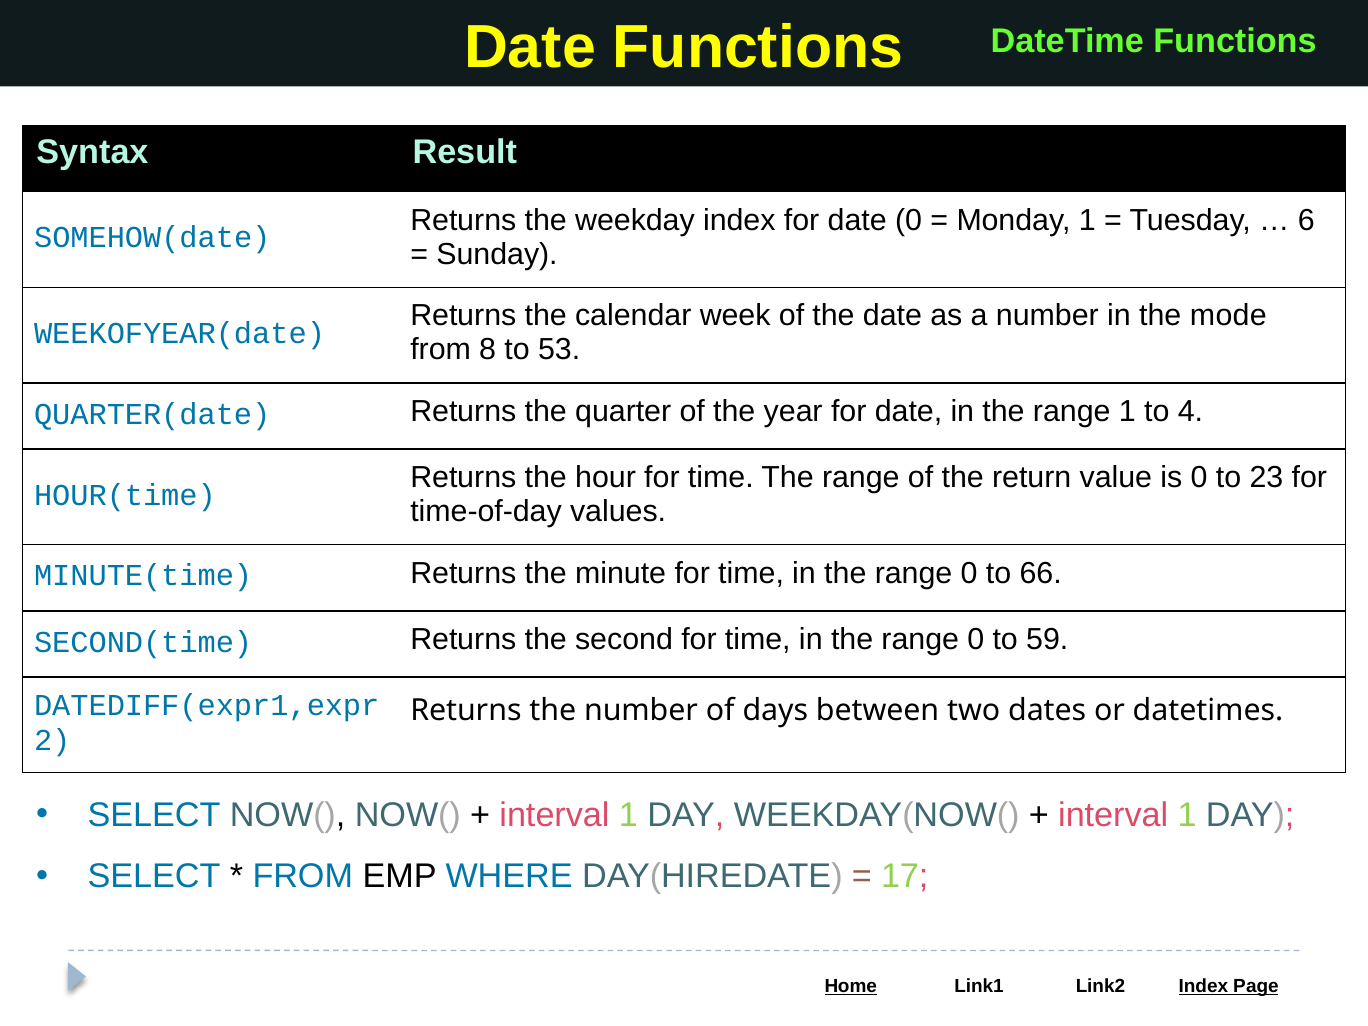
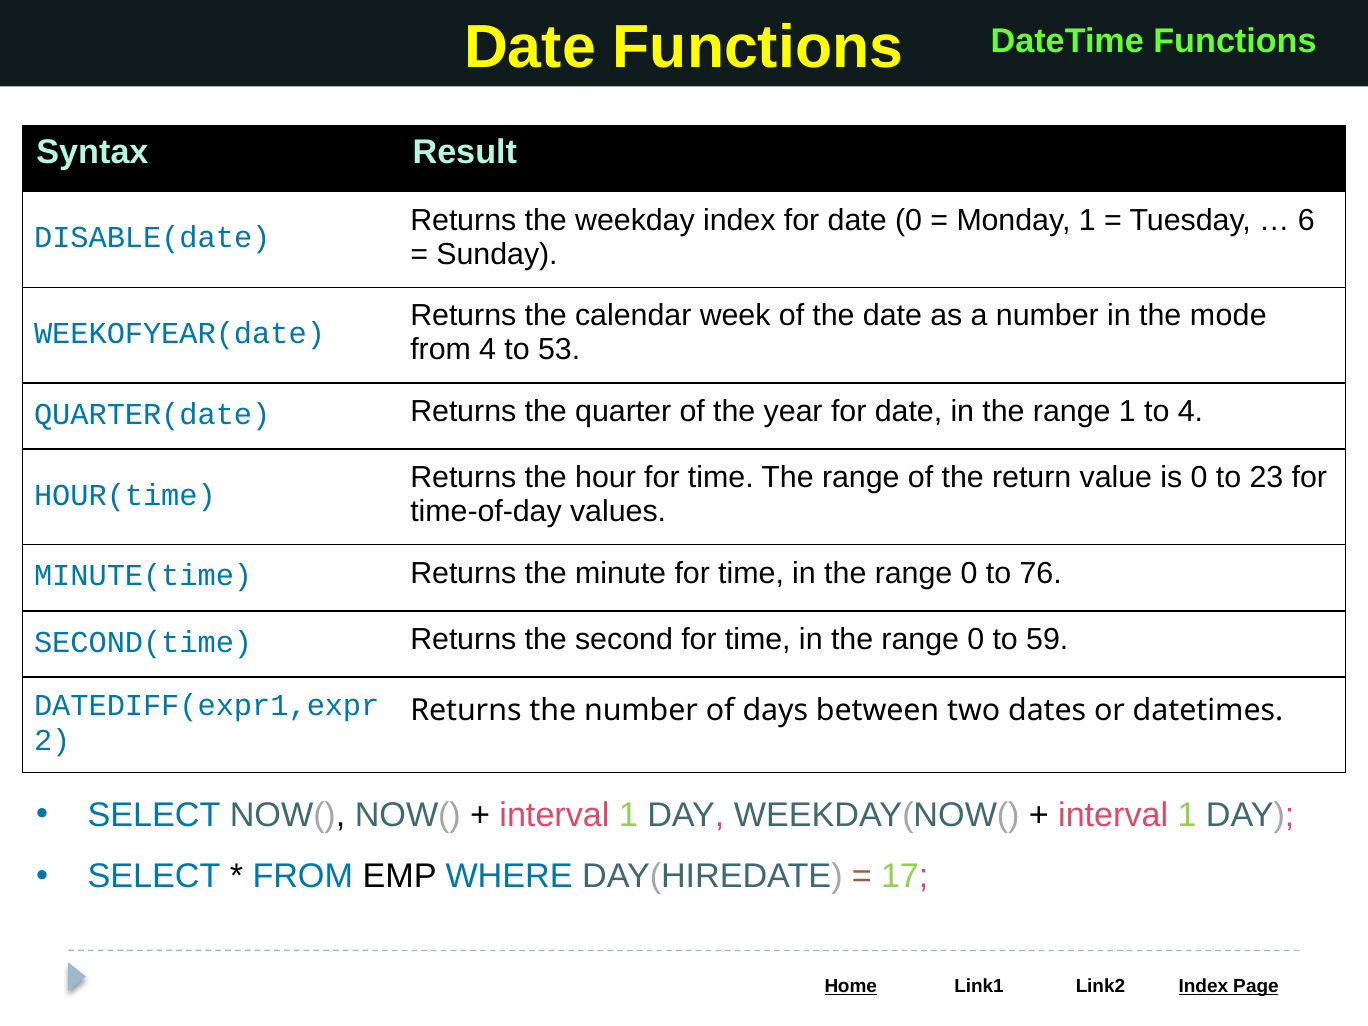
SOMEHOW(date: SOMEHOW(date -> DISABLE(date
from 8: 8 -> 4
66: 66 -> 76
